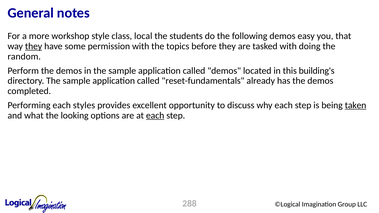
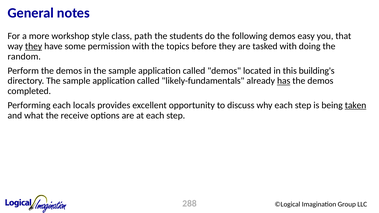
local: local -> path
reset-fundamentals: reset-fundamentals -> likely-fundamentals
has underline: none -> present
styles: styles -> locals
looking: looking -> receive
each at (155, 116) underline: present -> none
